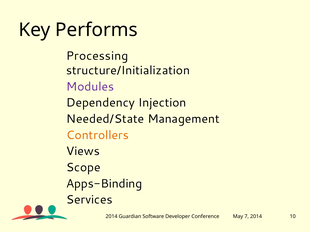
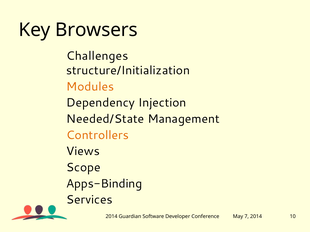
Performs: Performs -> Browsers
Processing: Processing -> Challenges
Modules colour: purple -> orange
